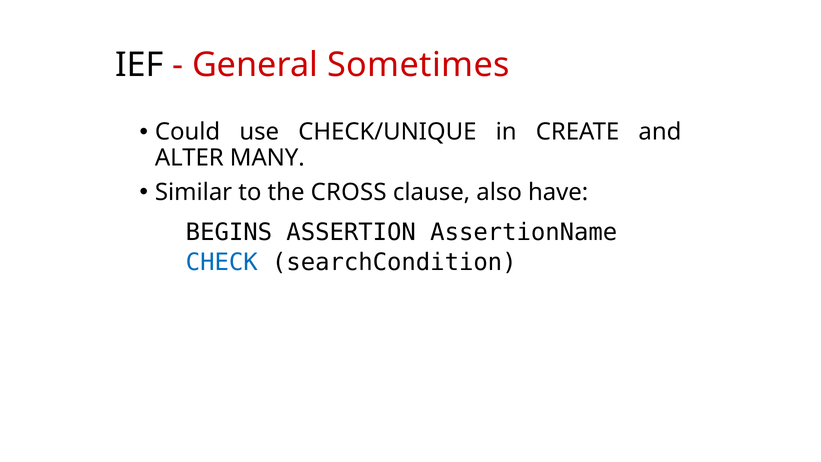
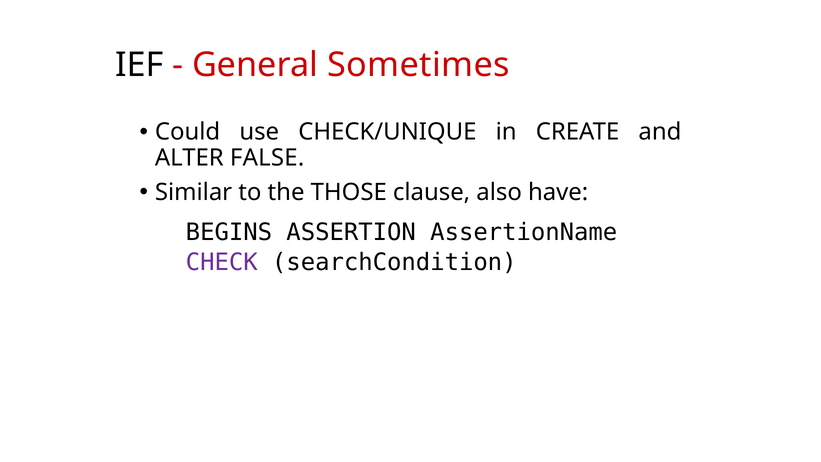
MANY: MANY -> FALSE
CROSS: CROSS -> THOSE
CHECK colour: blue -> purple
